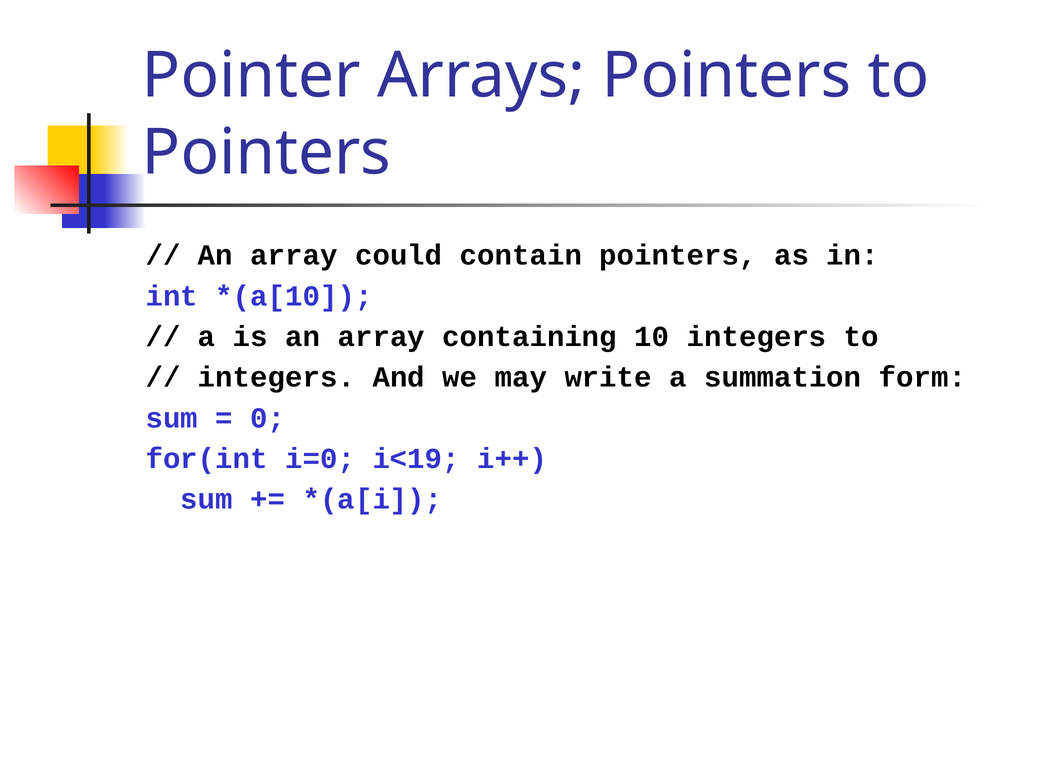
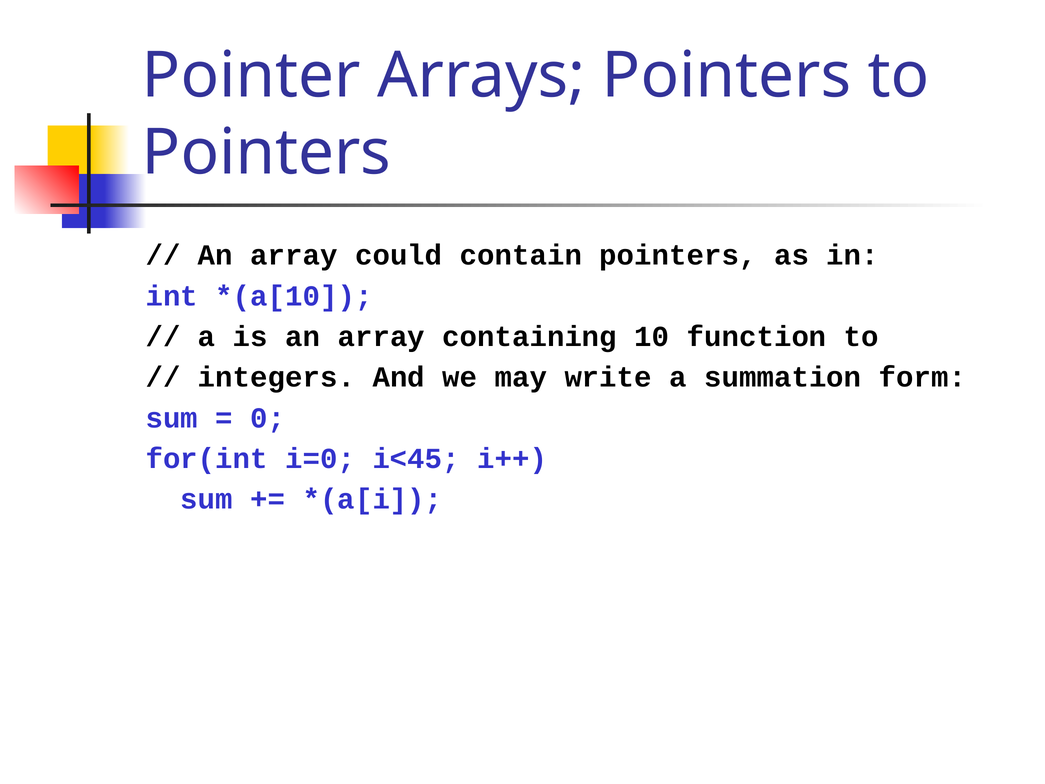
10 integers: integers -> function
i<19: i<19 -> i<45
